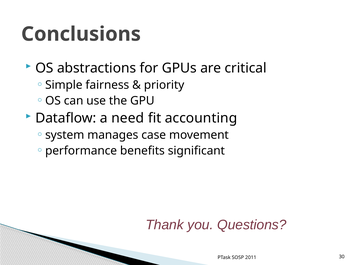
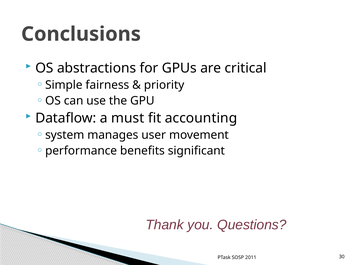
need: need -> must
case: case -> user
